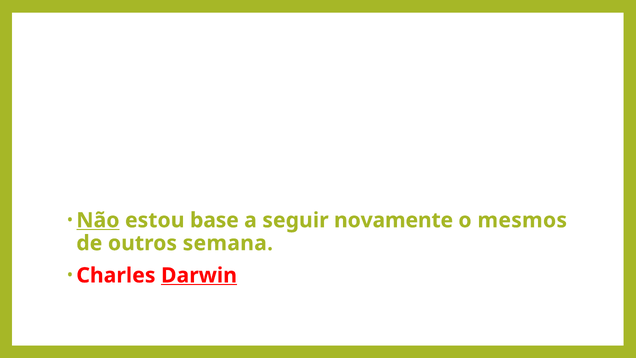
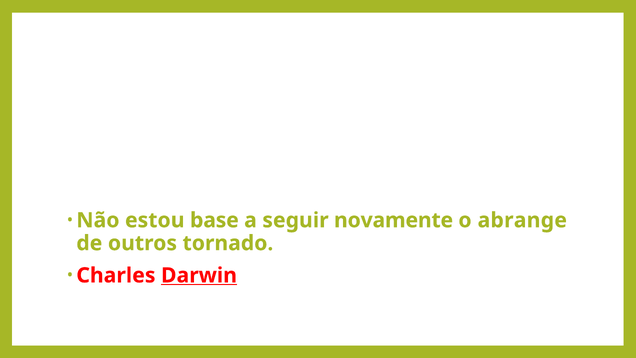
Não underline: present -> none
mesmos: mesmos -> abrange
semana: semana -> tornado
